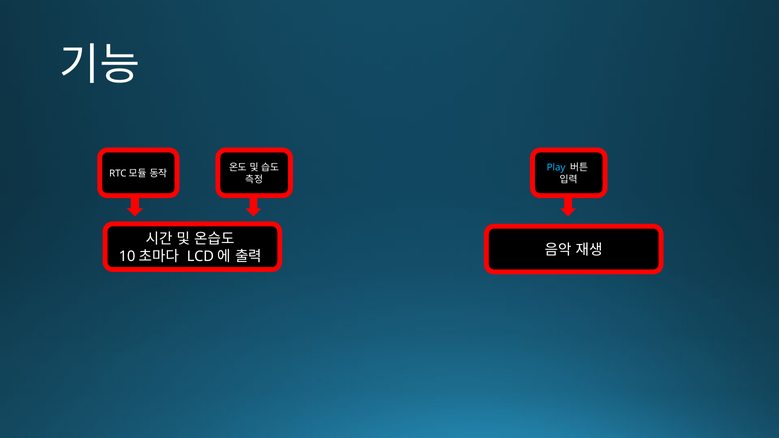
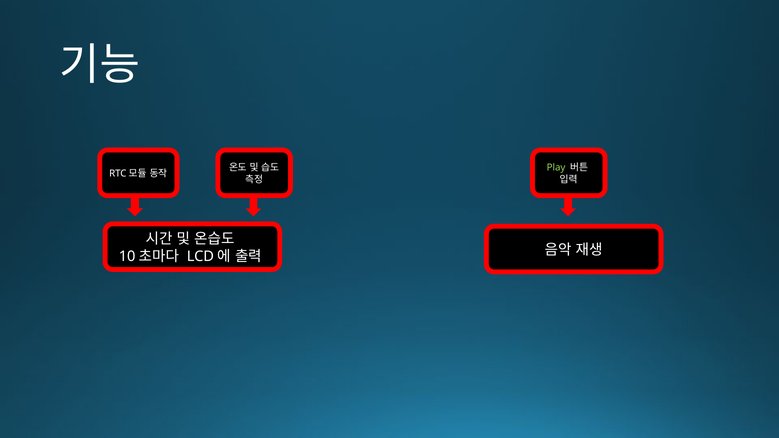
Play colour: light blue -> light green
